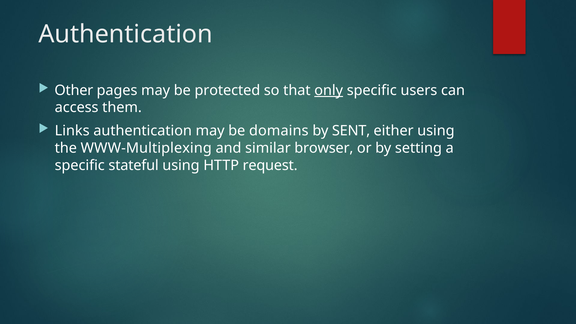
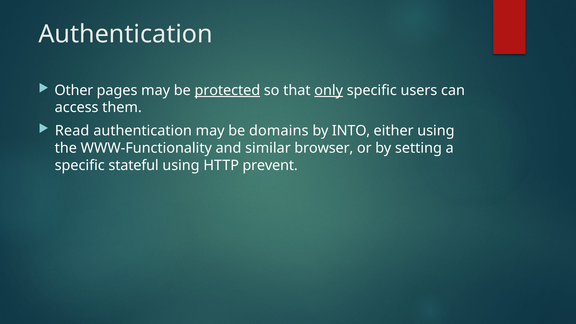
protected underline: none -> present
Links: Links -> Read
SENT: SENT -> INTO
WWW-Multiplexing: WWW-Multiplexing -> WWW-Functionality
request: request -> prevent
